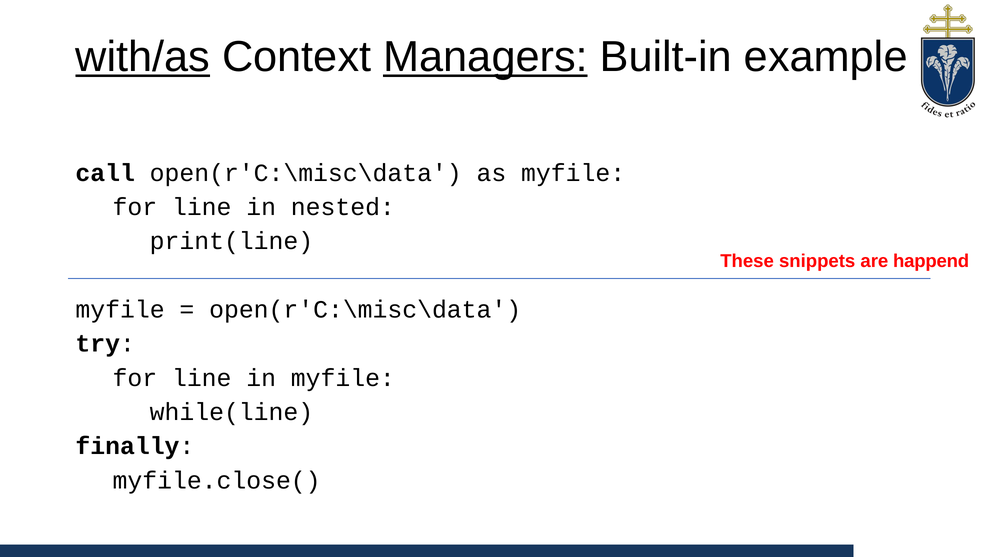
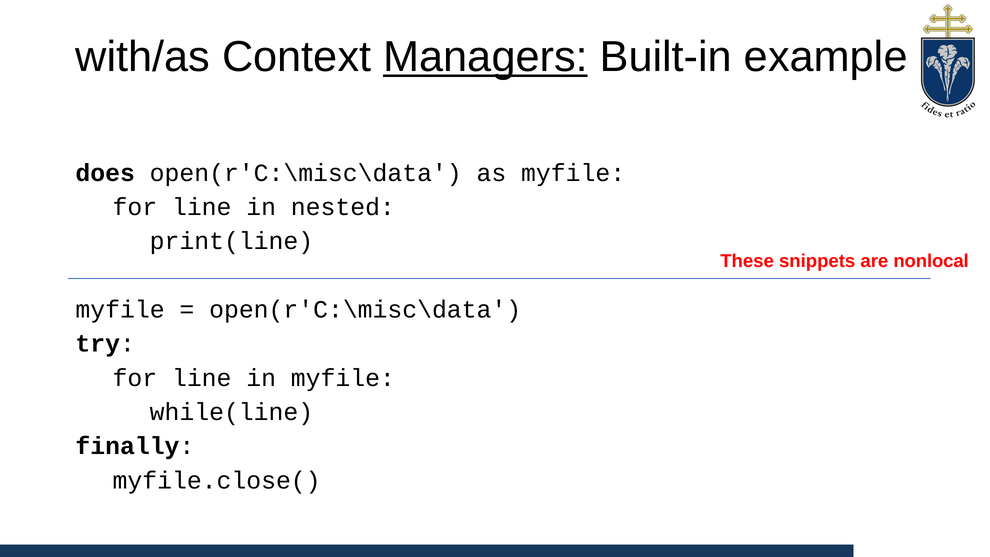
with/as underline: present -> none
call: call -> does
happend: happend -> nonlocal
